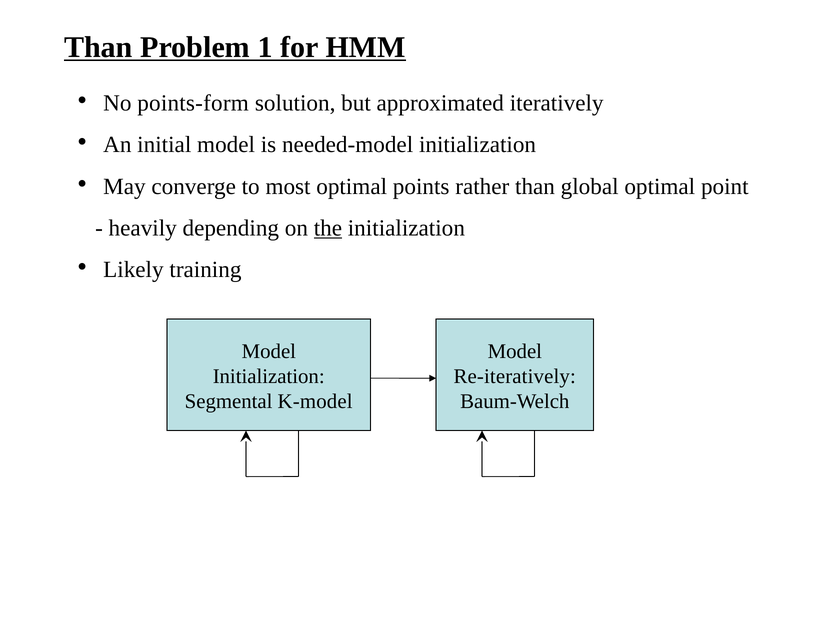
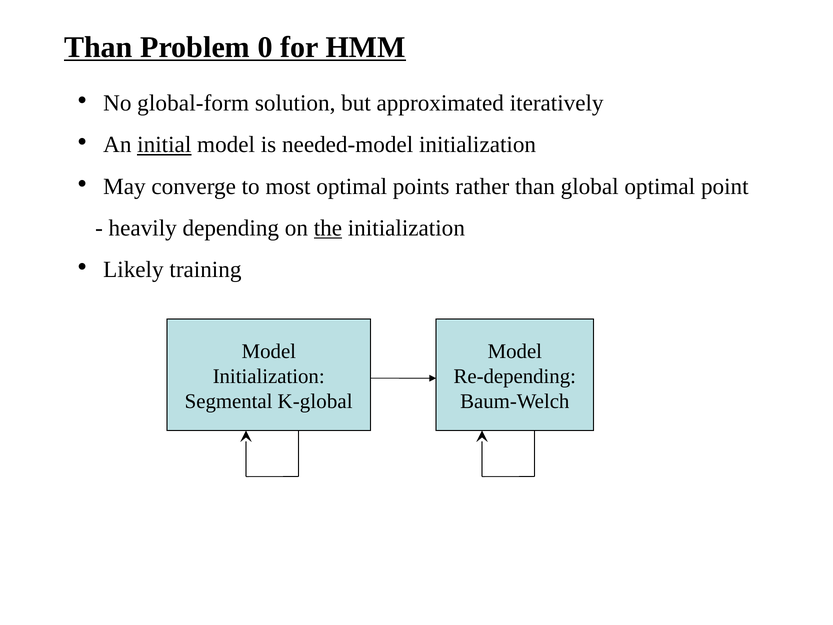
1: 1 -> 0
points-form: points-form -> global-form
initial underline: none -> present
Re-iteratively: Re-iteratively -> Re-depending
K-model: K-model -> K-global
